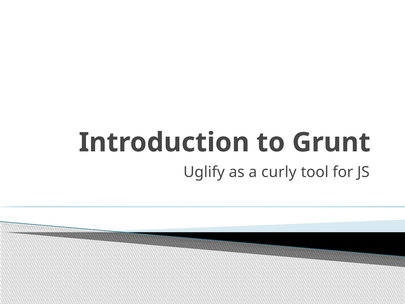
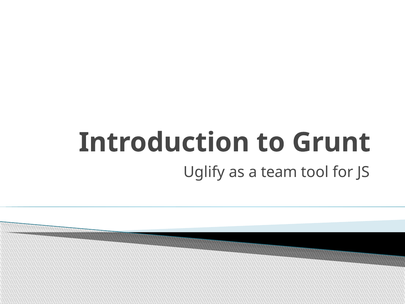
curly: curly -> team
